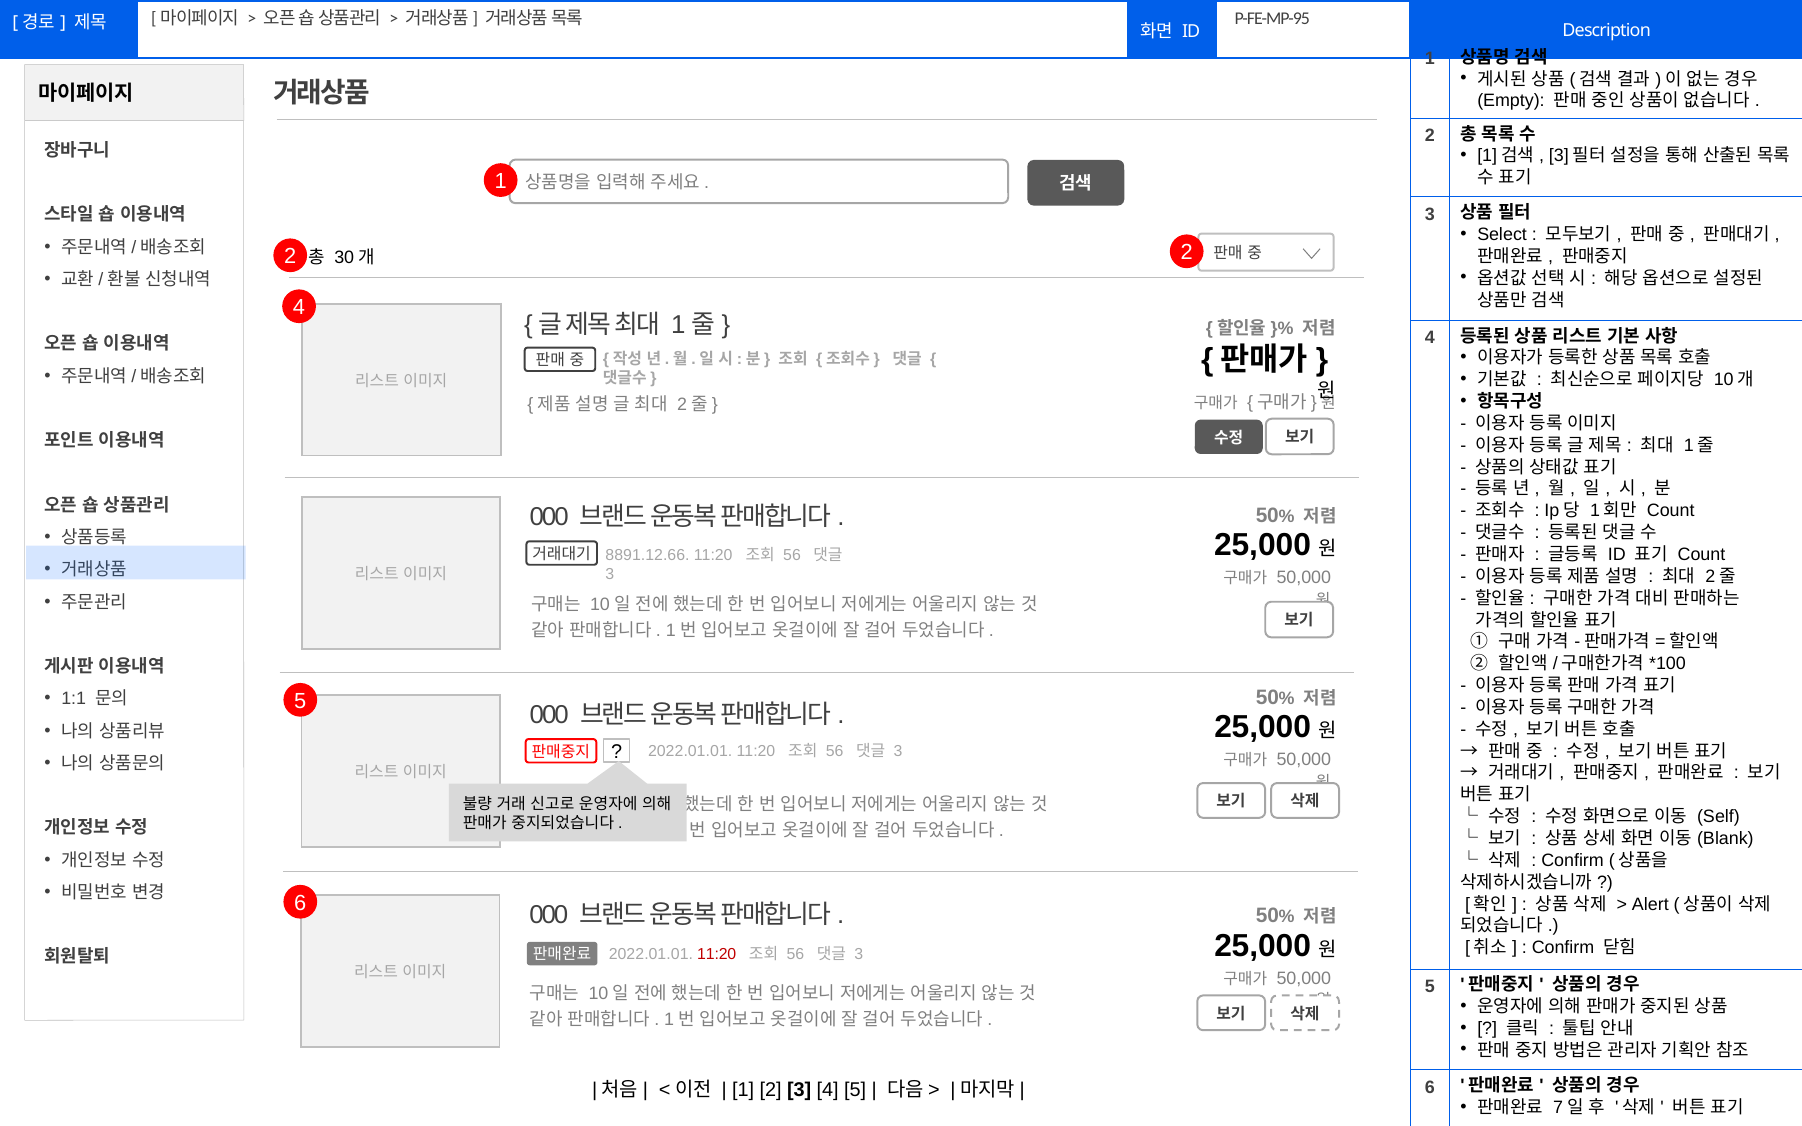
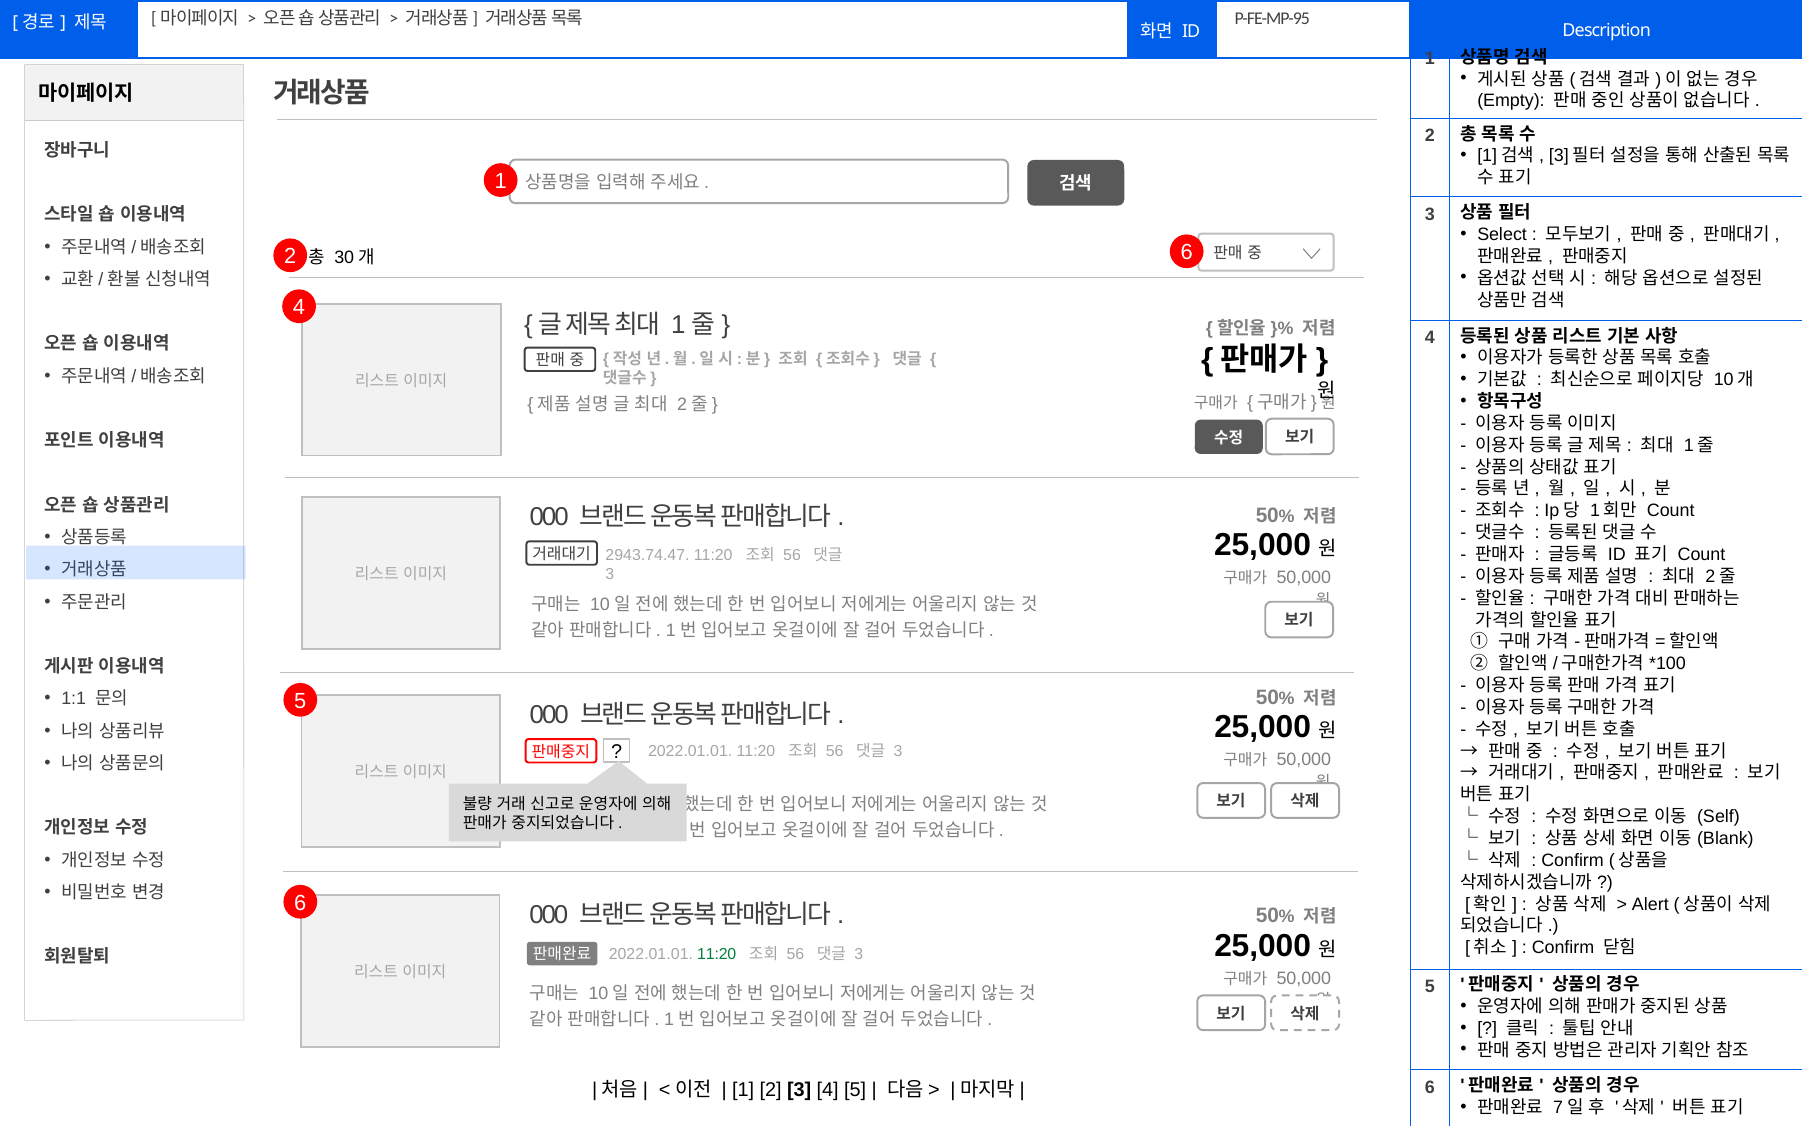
2 2: 2 -> 6
8891.12.66: 8891.12.66 -> 2943.74.47
11:20 at (717, 954) colour: red -> green
